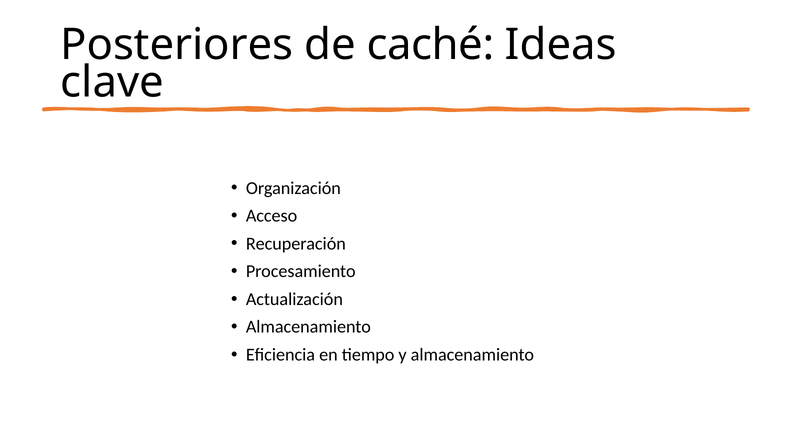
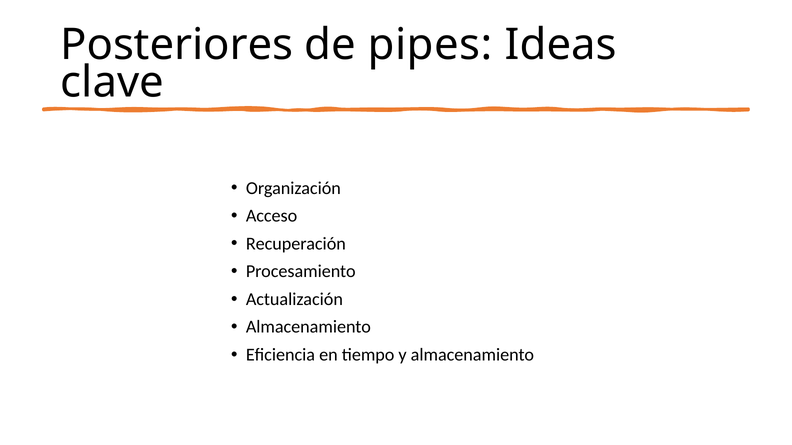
caché: caché -> pipes
